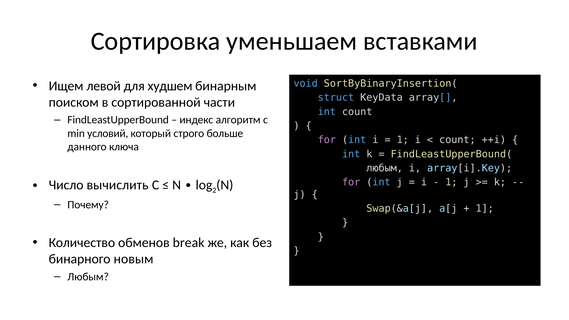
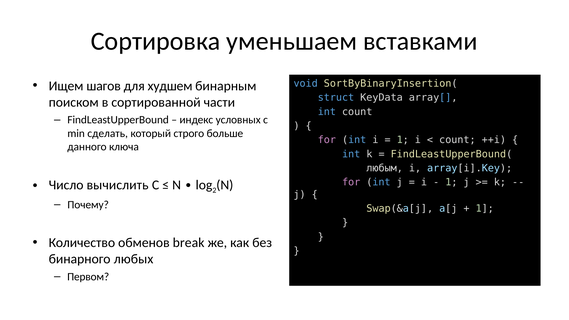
левой: левой -> шагов
алгоритм: алгоритм -> условных
условий: условий -> сделать
новым: новым -> любых
Любым at (88, 277): Любым -> Первом
